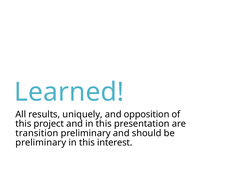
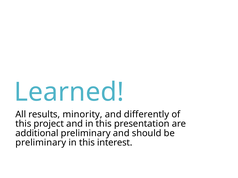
uniquely: uniquely -> minority
opposition: opposition -> differently
transition: transition -> additional
